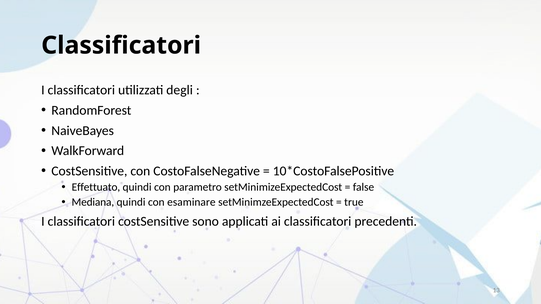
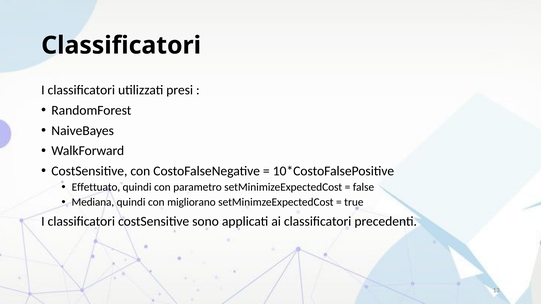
degli: degli -> presi
esaminare: esaminare -> migliorano
